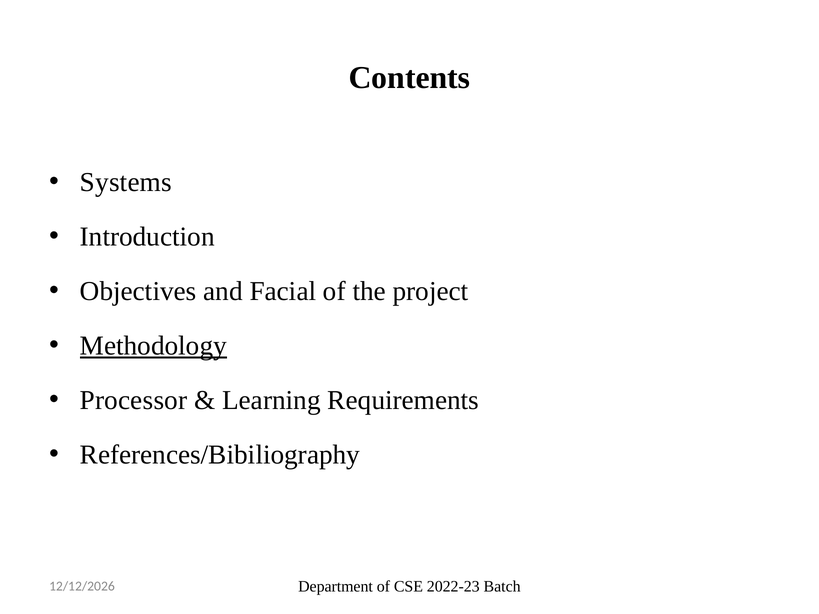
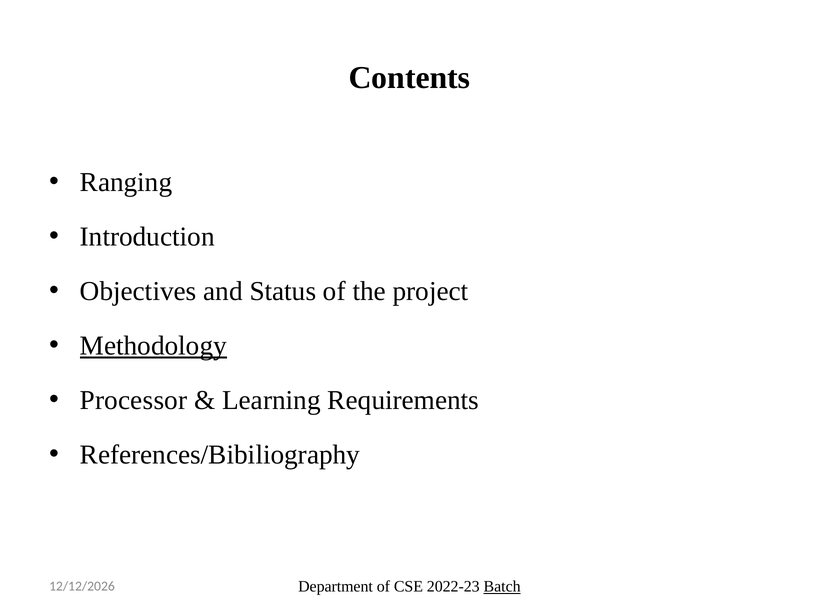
Systems: Systems -> Ranging
Facial: Facial -> Status
Batch underline: none -> present
